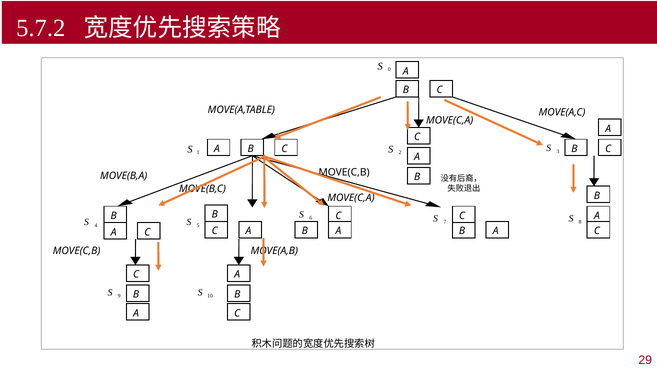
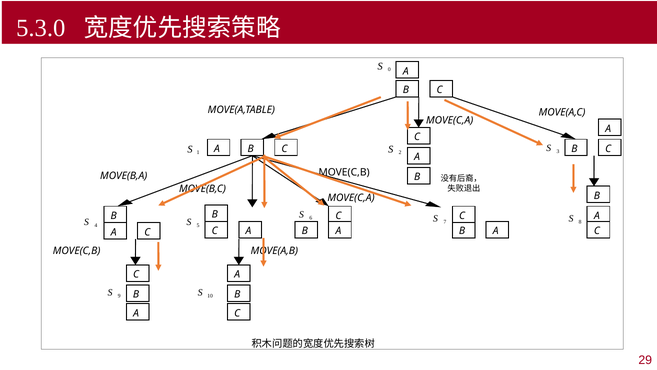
5.7.2: 5.7.2 -> 5.3.0
